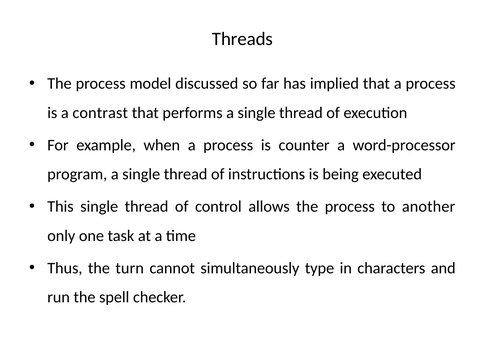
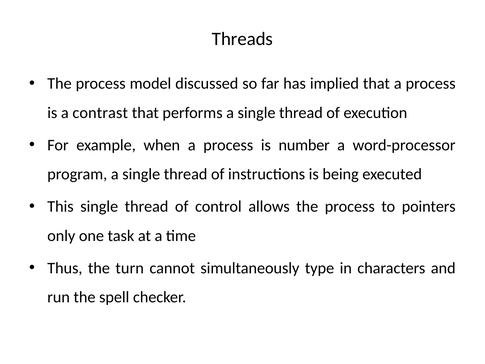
counter: counter -> number
another: another -> pointers
